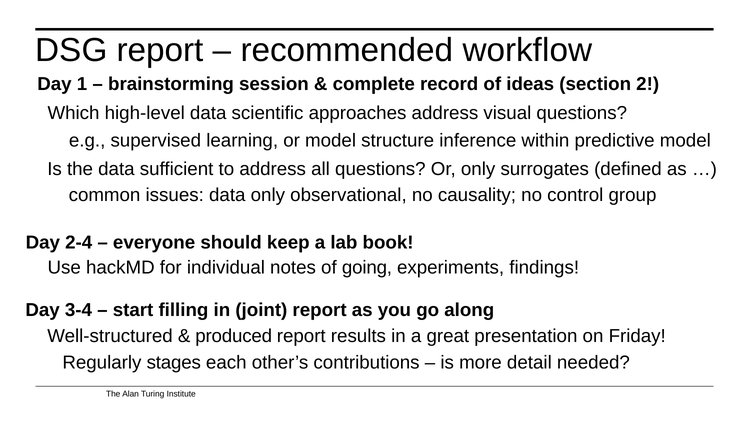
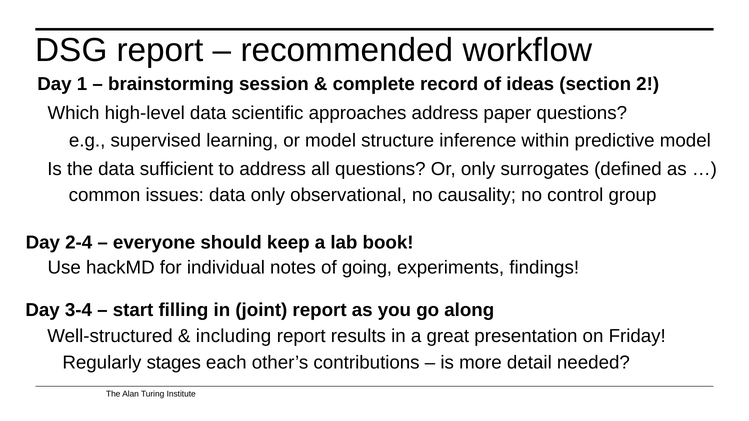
visual: visual -> paper
produced: produced -> including
